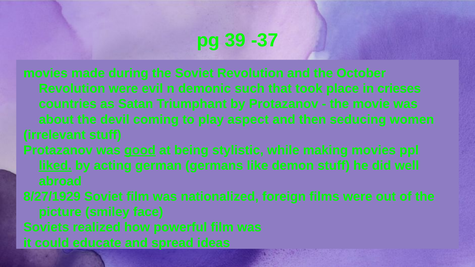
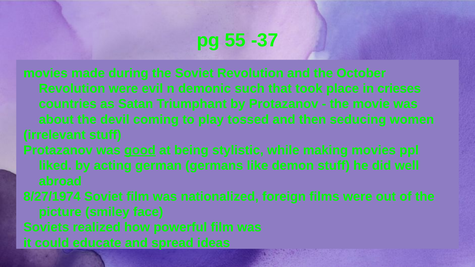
39: 39 -> 55
aspect: aspect -> tossed
liked underline: present -> none
8/27/1929: 8/27/1929 -> 8/27/1974
